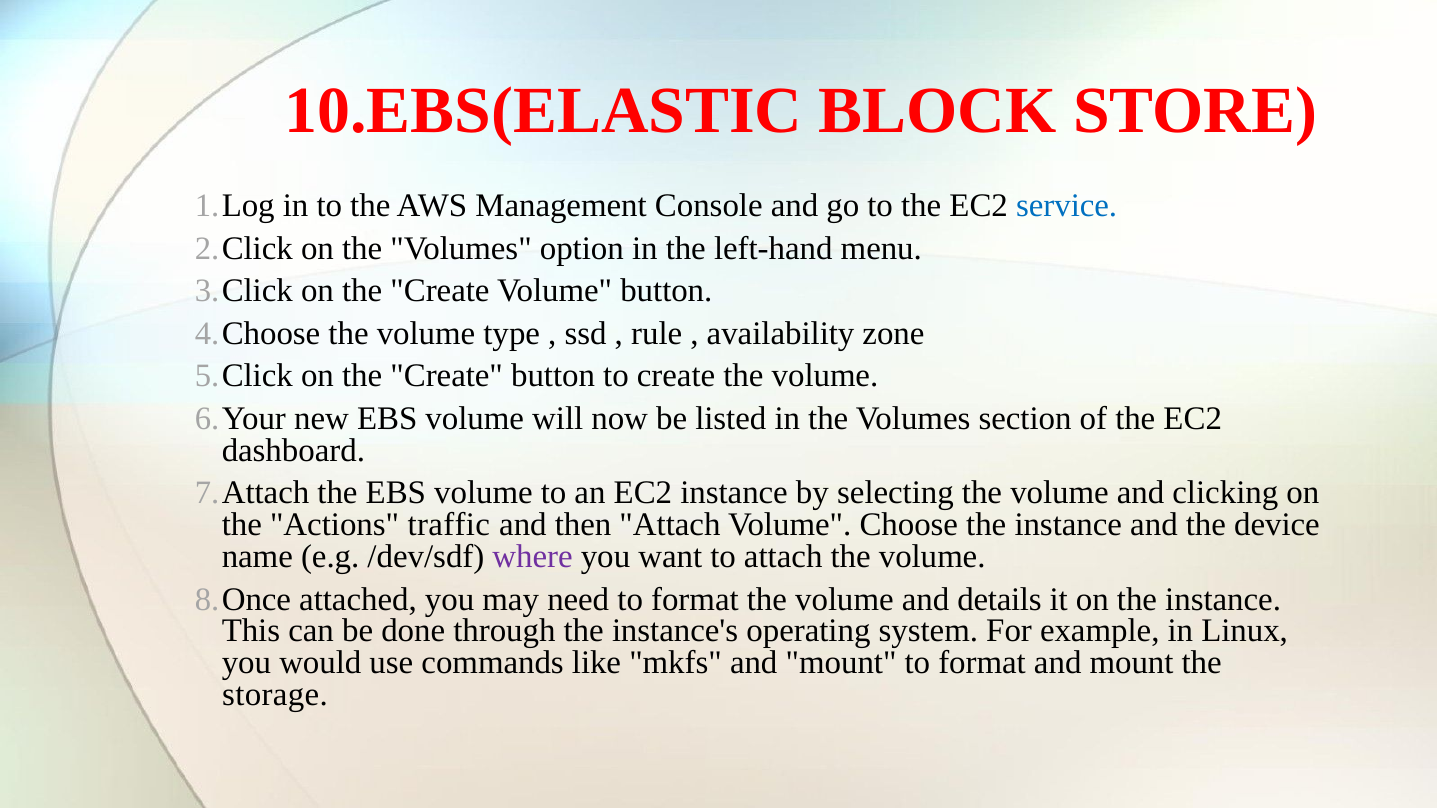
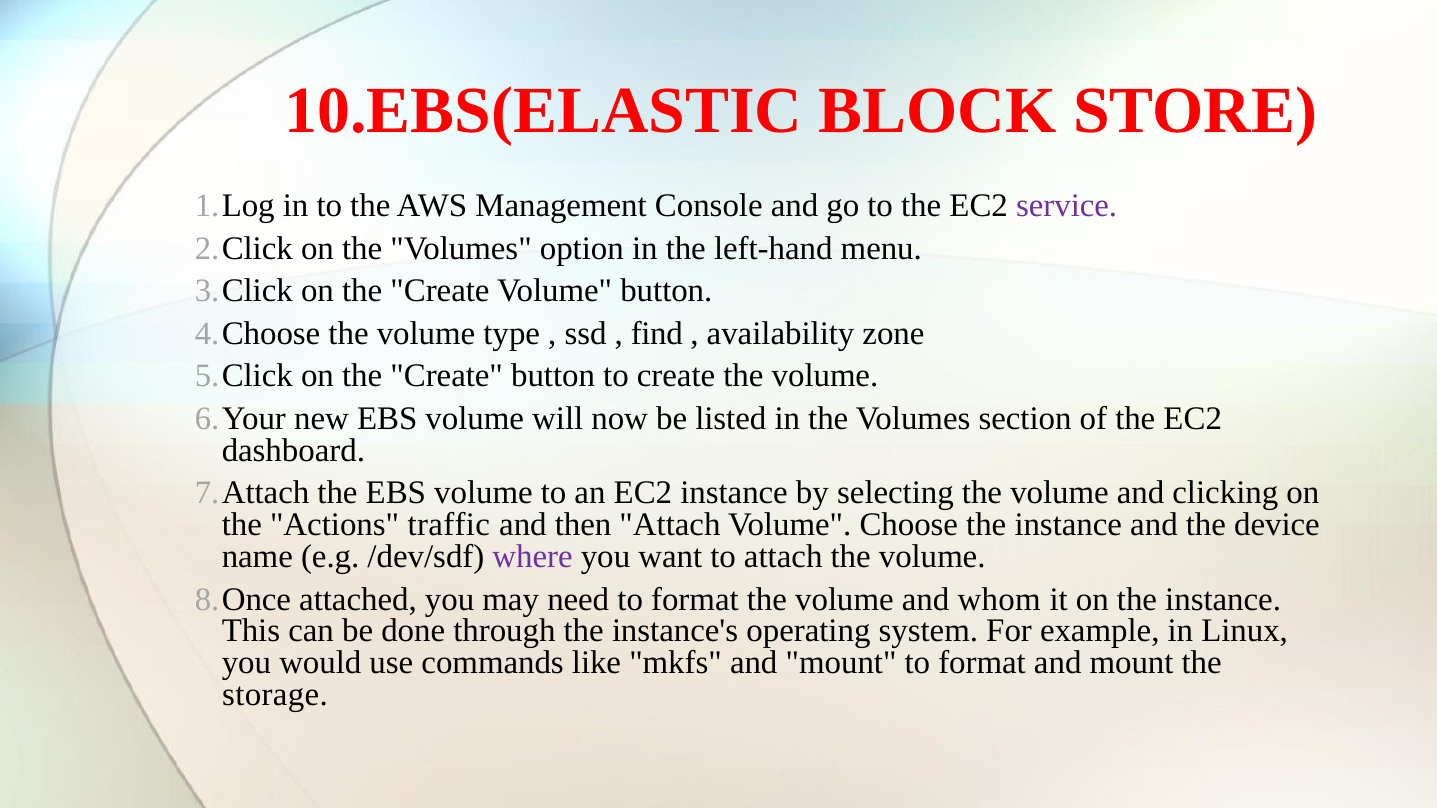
service colour: blue -> purple
rule: rule -> find
details: details -> whom
